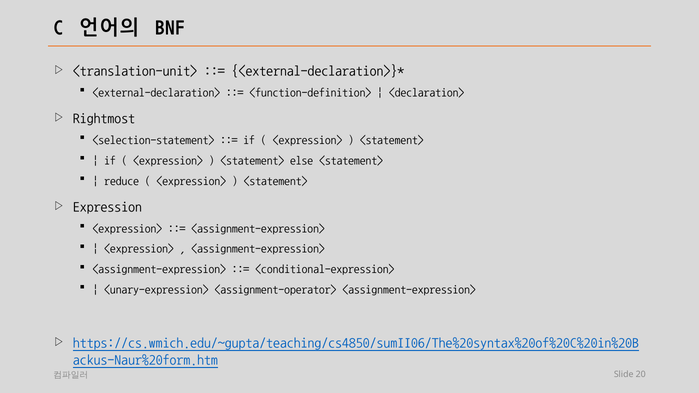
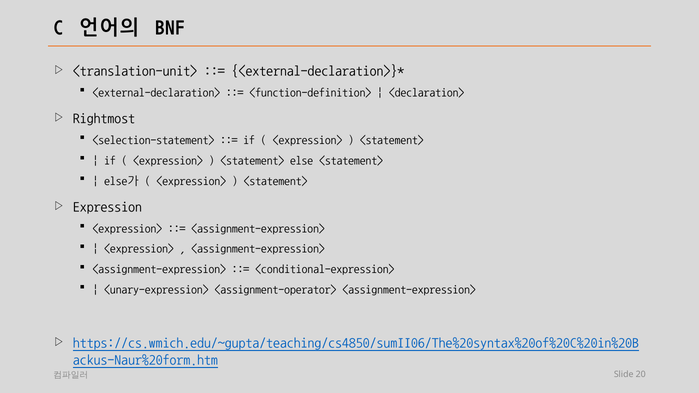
reduce: reduce -> else가
